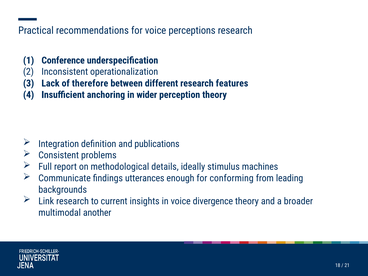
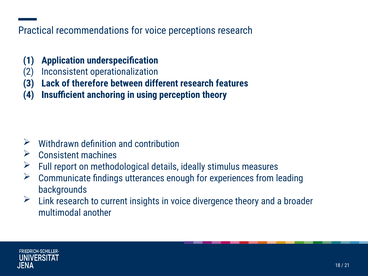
Conference: Conference -> Application
wider: wider -> using
Integration: Integration -> Withdrawn
publications: publications -> contribution
problems: problems -> machines
machines: machines -> measures
conforming: conforming -> experiences
